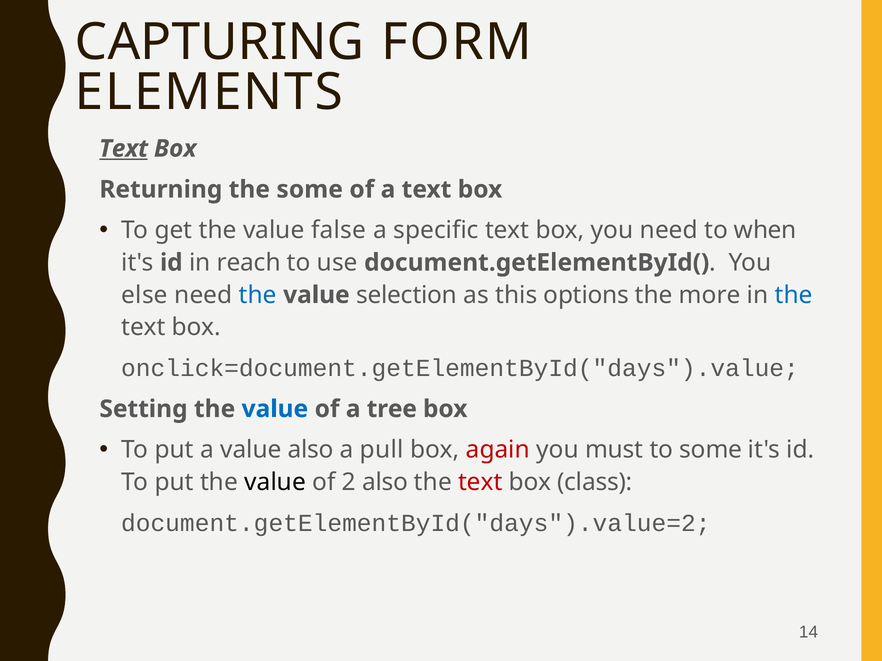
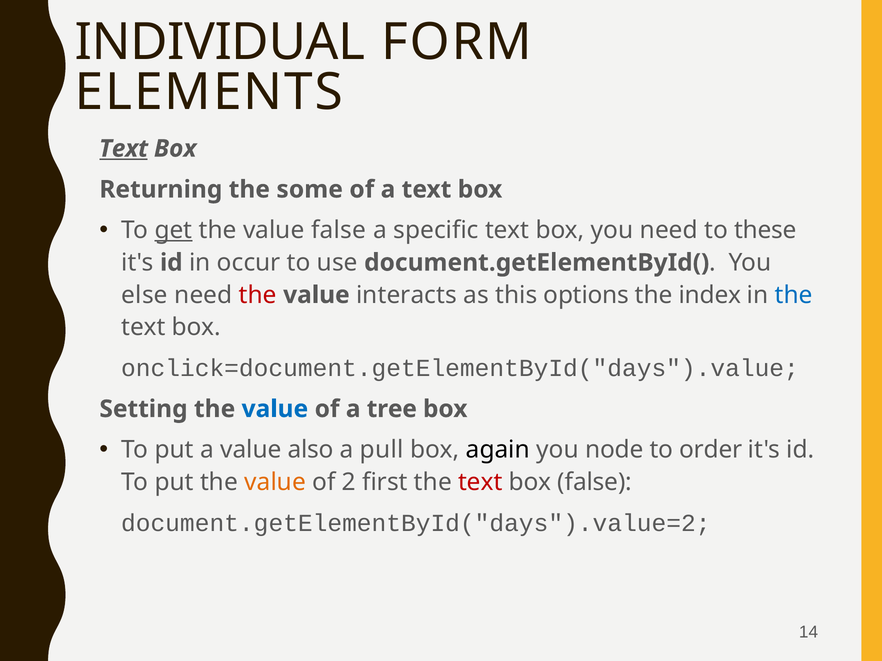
CAPTURING: CAPTURING -> INDIVIDUAL
get underline: none -> present
when: when -> these
reach: reach -> occur
the at (258, 295) colour: blue -> red
selection: selection -> interacts
more: more -> index
again colour: red -> black
must: must -> node
to some: some -> order
value at (275, 483) colour: black -> orange
2 also: also -> first
box class: class -> false
